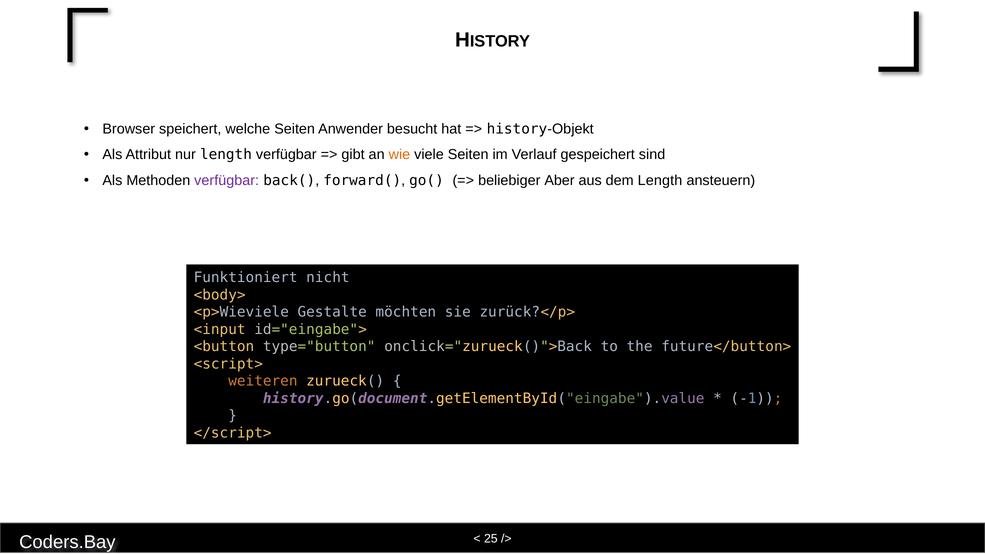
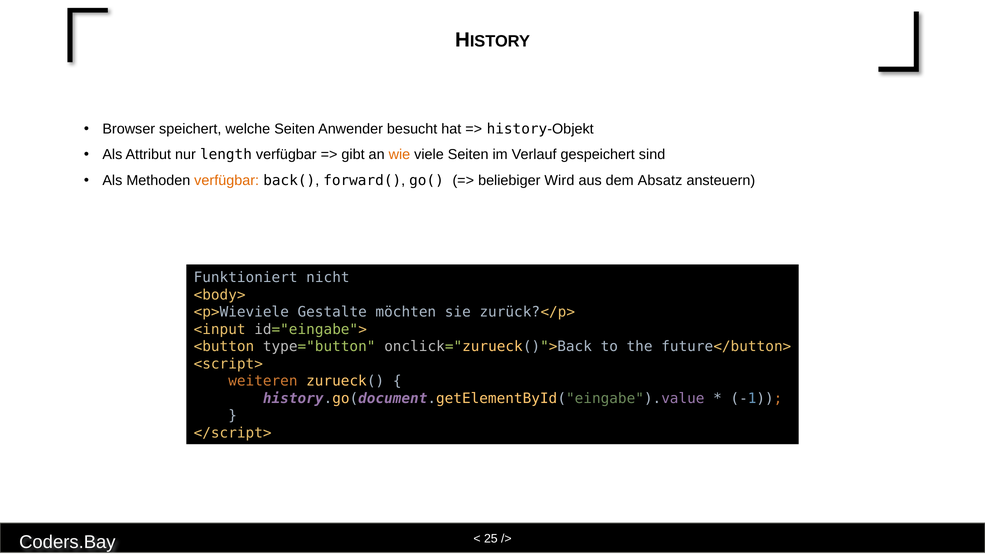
verfügbar at (227, 181) colour: purple -> orange
Aber: Aber -> Wird
dem Length: Length -> Absatz
